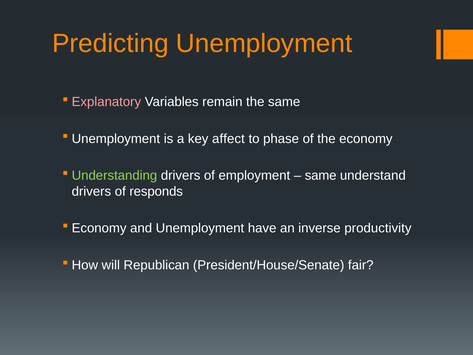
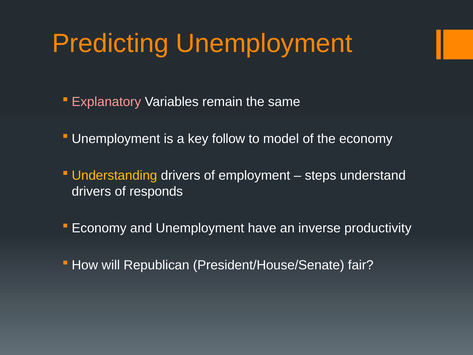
affect: affect -> follow
phase: phase -> model
Understanding colour: light green -> yellow
same at (321, 176): same -> steps
